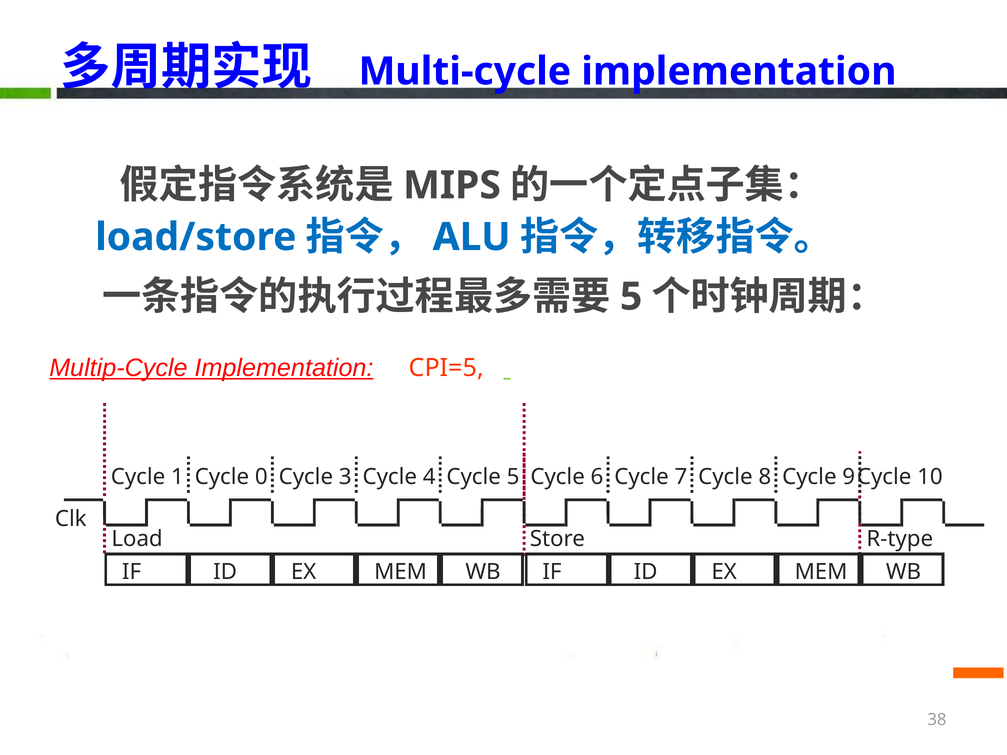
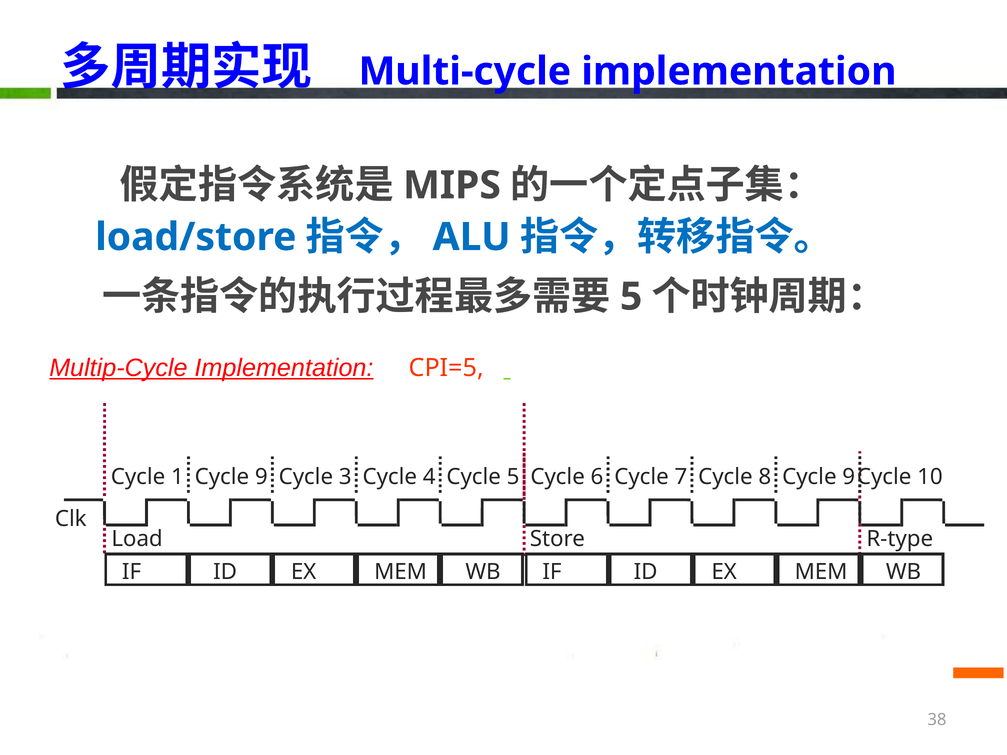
0: 0 -> 9
